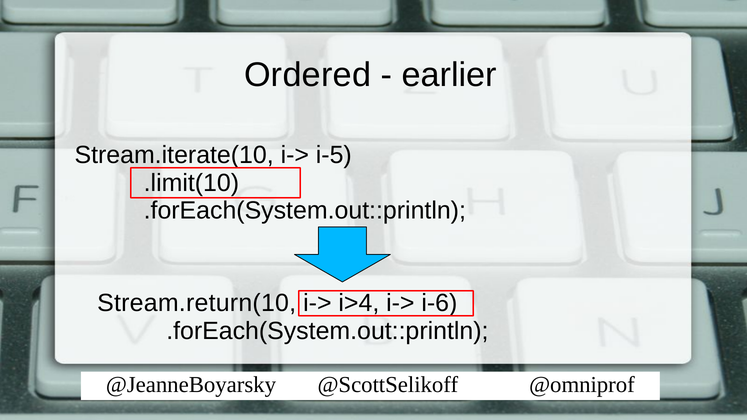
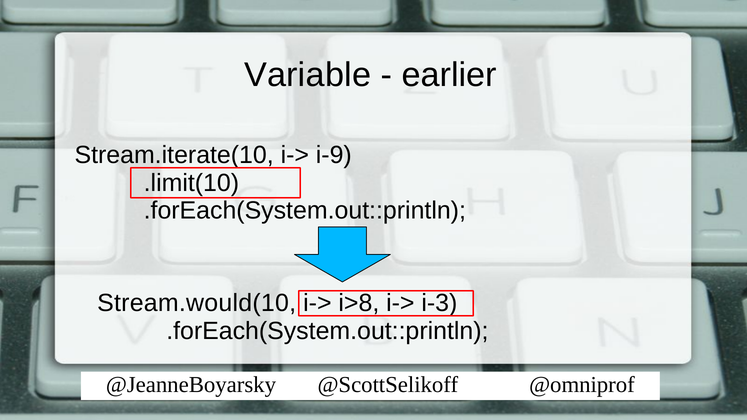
Ordered: Ordered -> Variable
i-5: i-5 -> i-9
Stream.return(10: Stream.return(10 -> Stream.would(10
i>4: i>4 -> i>8
i-6: i-6 -> i-3
